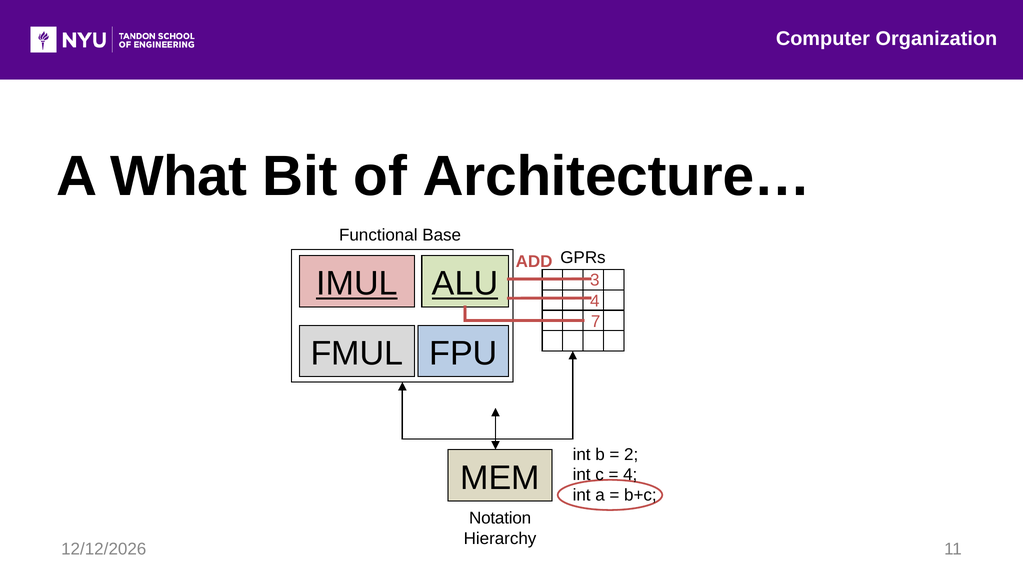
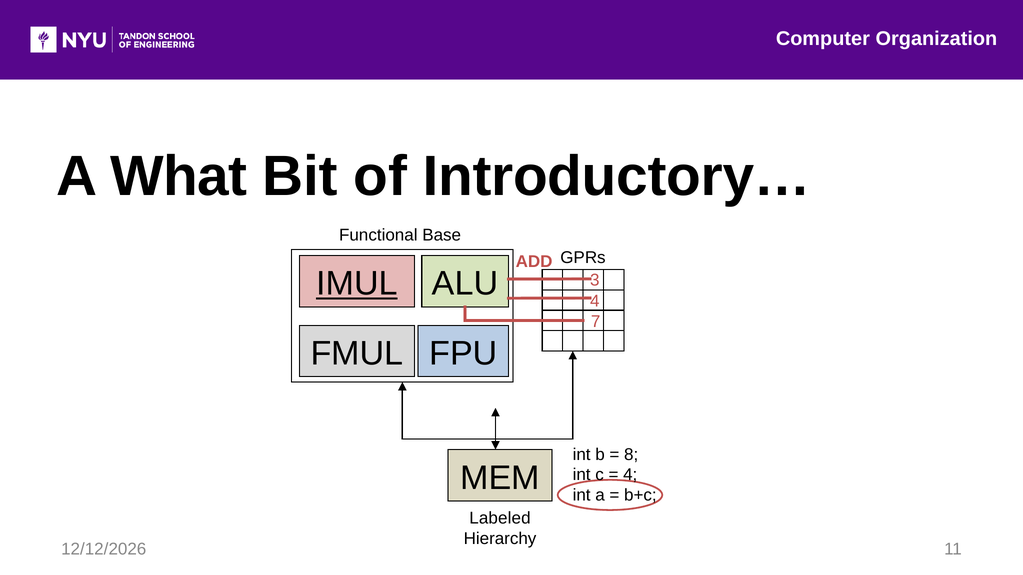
Architecture…: Architecture… -> Introductory…
ALU underline: present -> none
2: 2 -> 8
Notation: Notation -> Labeled
